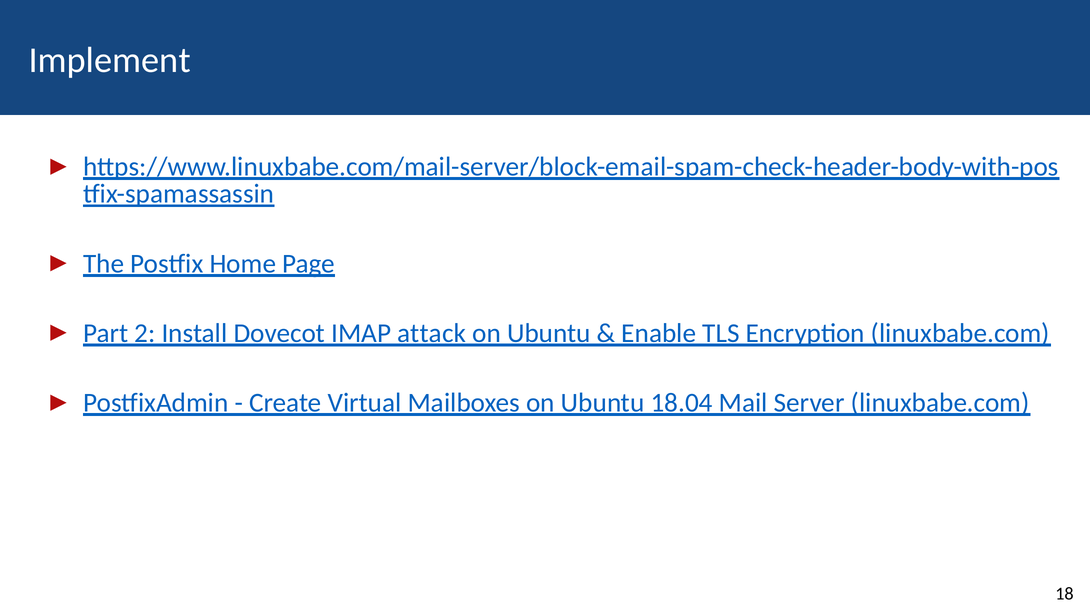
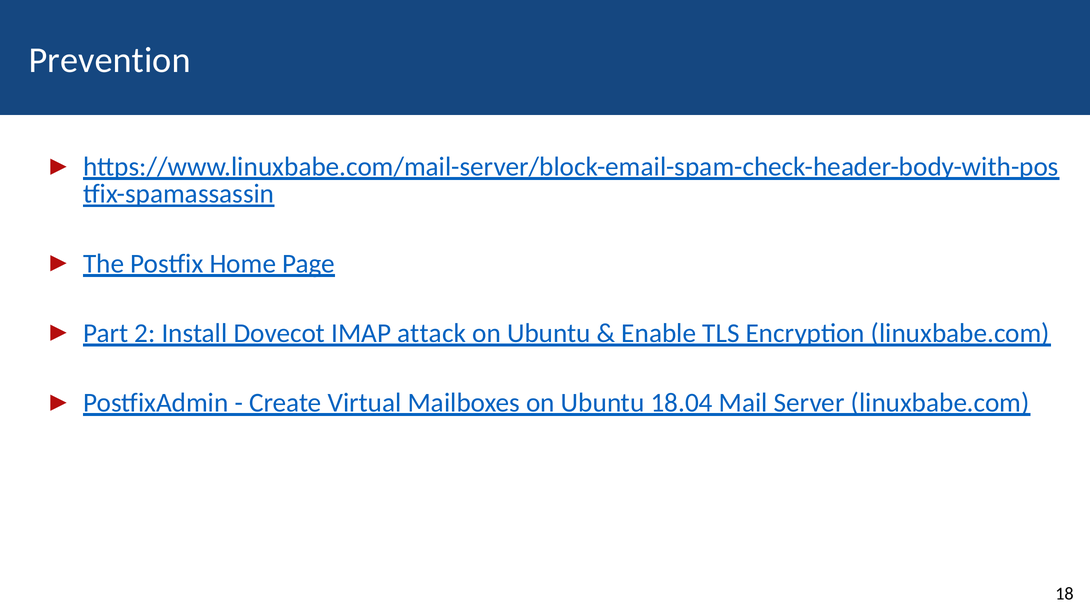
Implement: Implement -> Prevention
